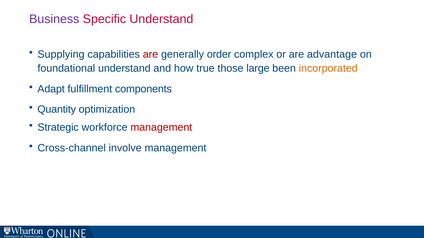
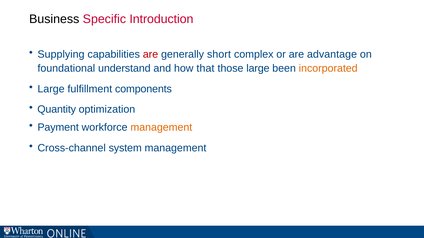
Business colour: purple -> black
Specific Understand: Understand -> Introduction
order: order -> short
true: true -> that
Adapt at (51, 89): Adapt -> Large
Strategic: Strategic -> Payment
management at (161, 128) colour: red -> orange
involve: involve -> system
